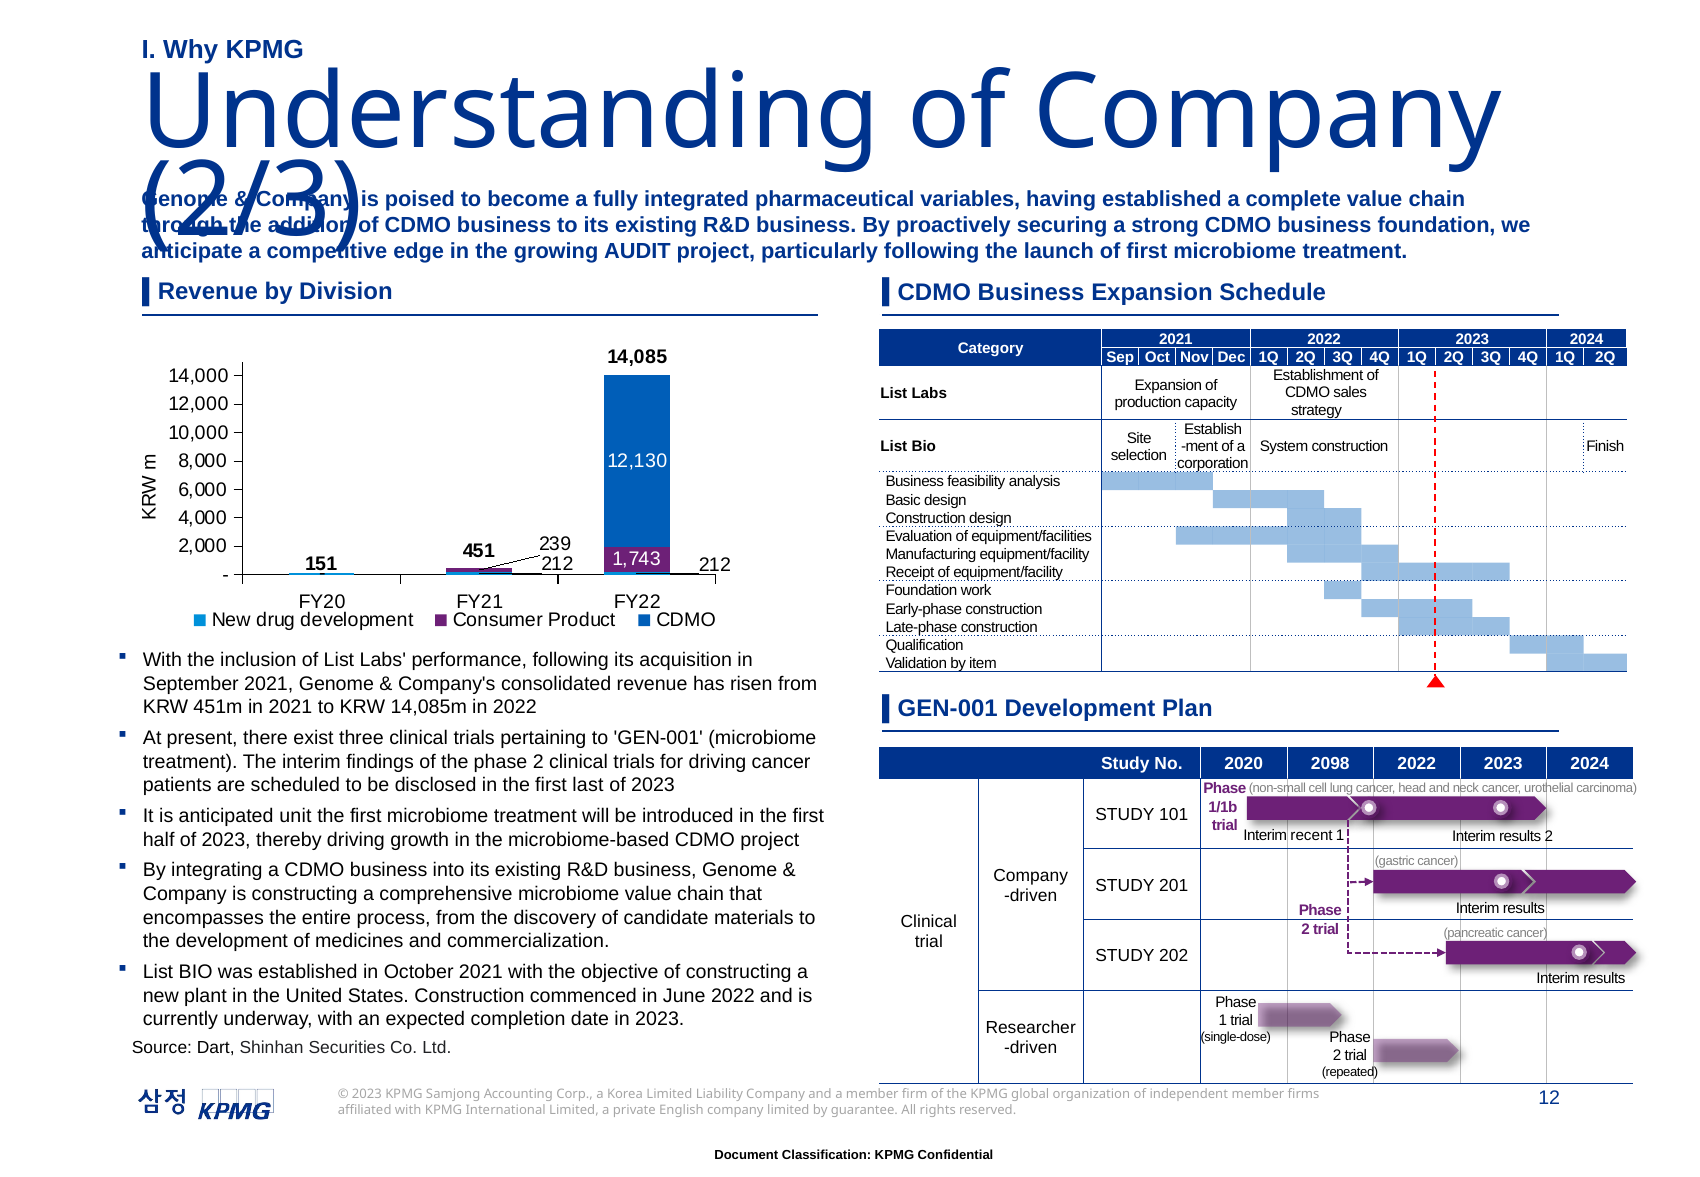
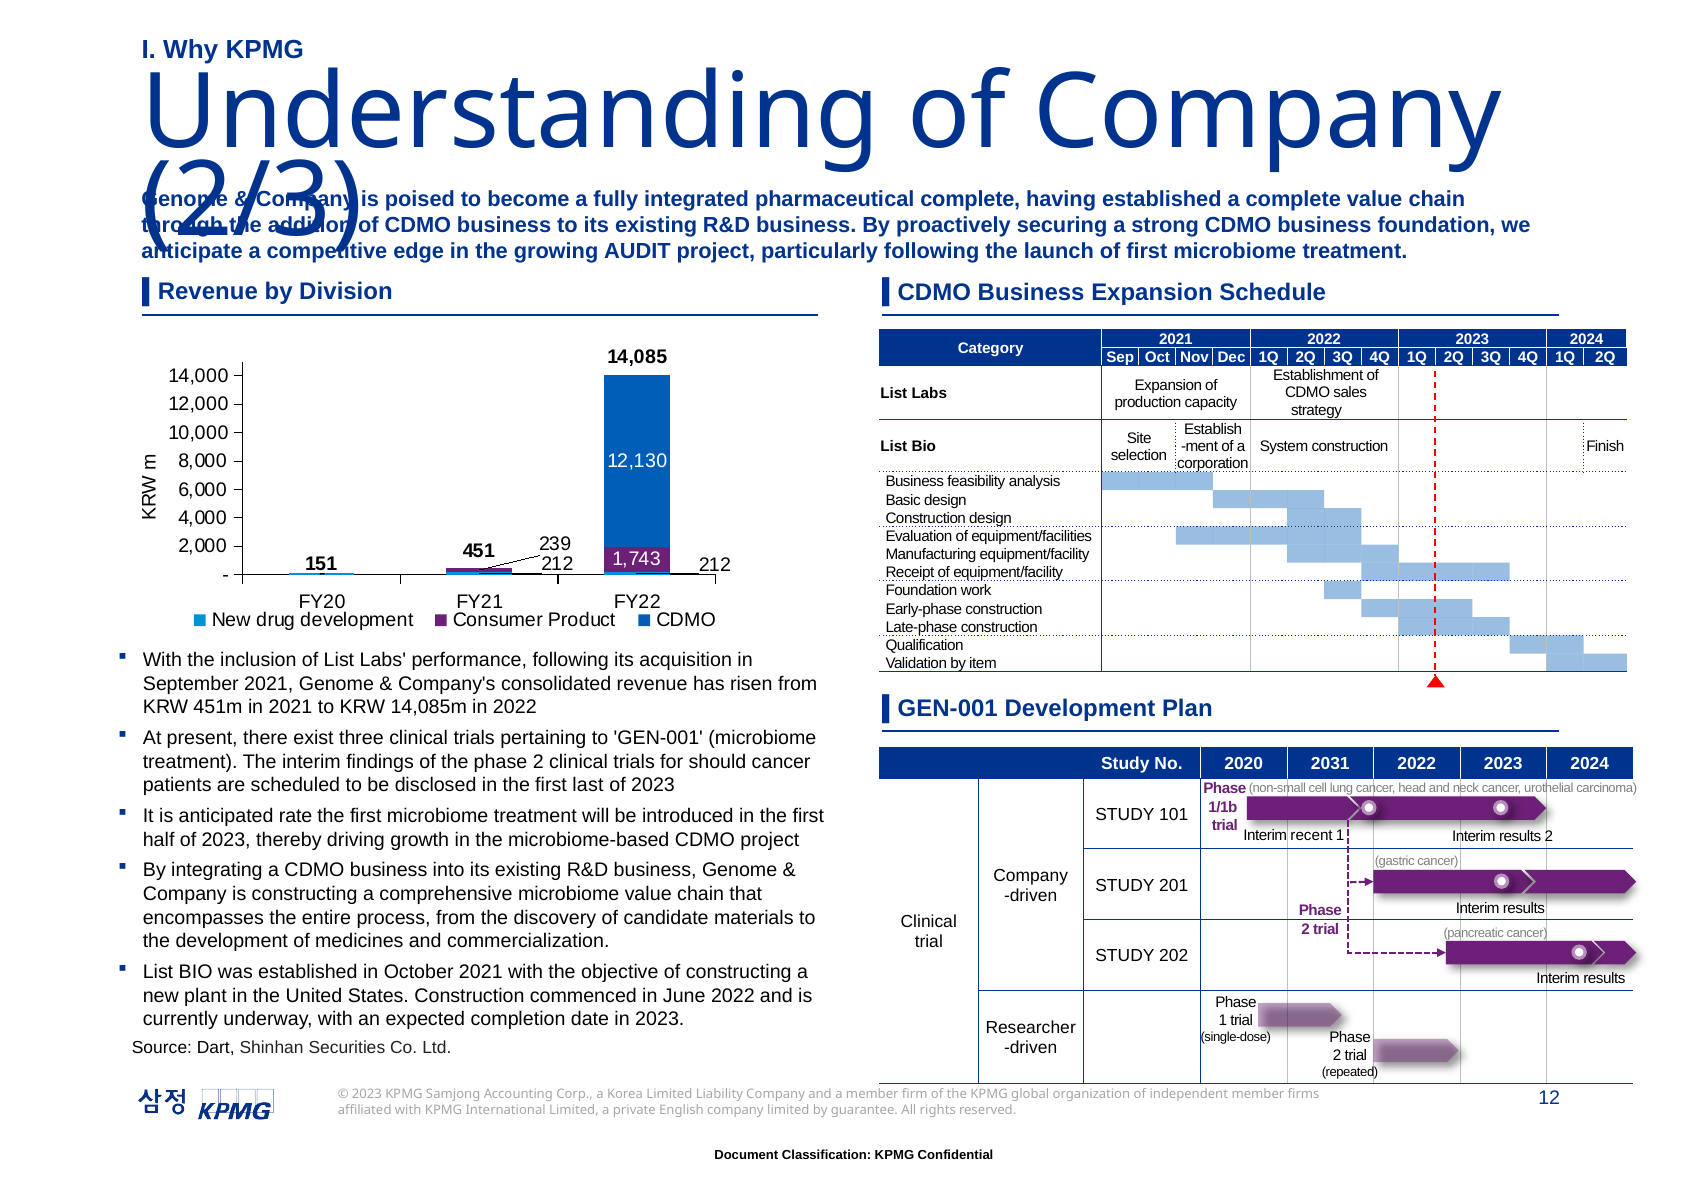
pharmaceutical variables: variables -> complete
for driving: driving -> should
2098: 2098 -> 2031
unit: unit -> rate
